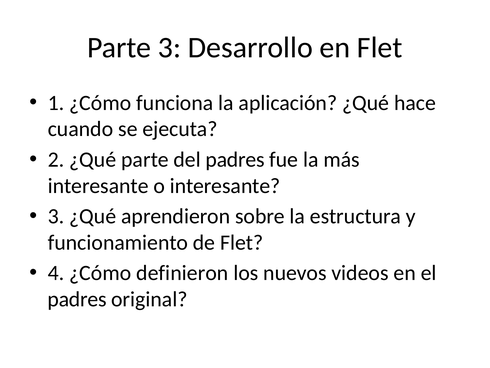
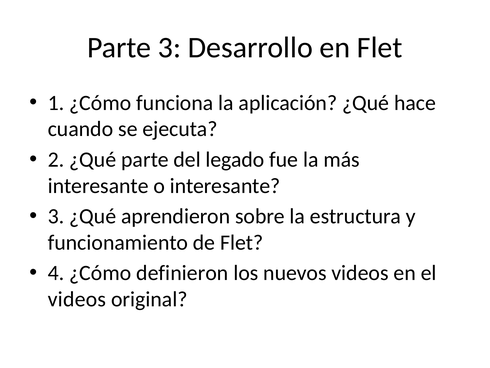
del padres: padres -> legado
padres at (77, 299): padres -> videos
